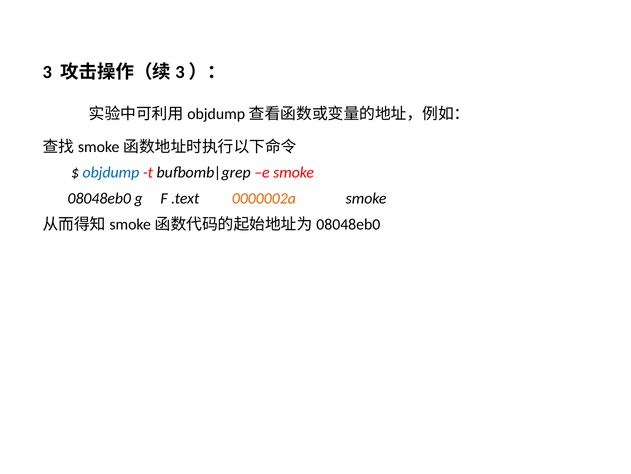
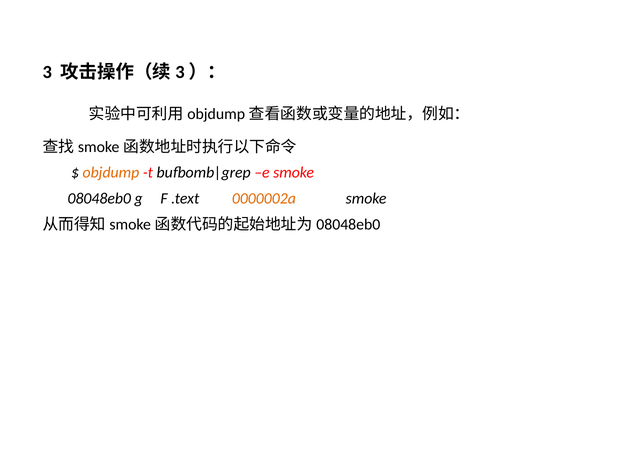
objdump colour: blue -> orange
